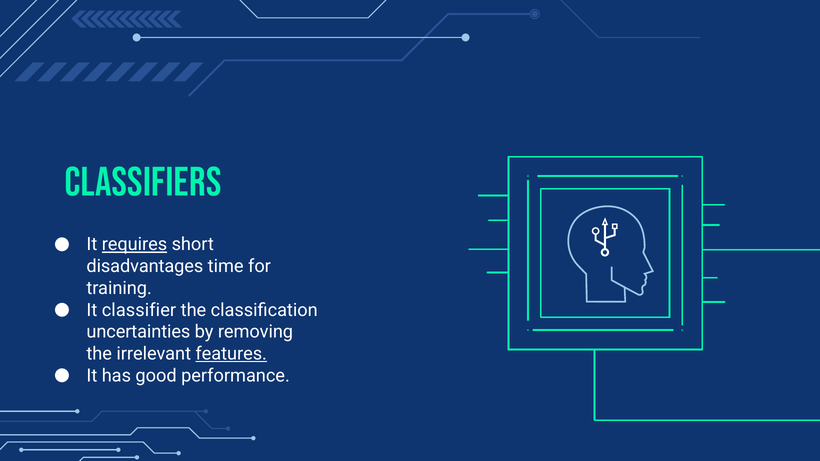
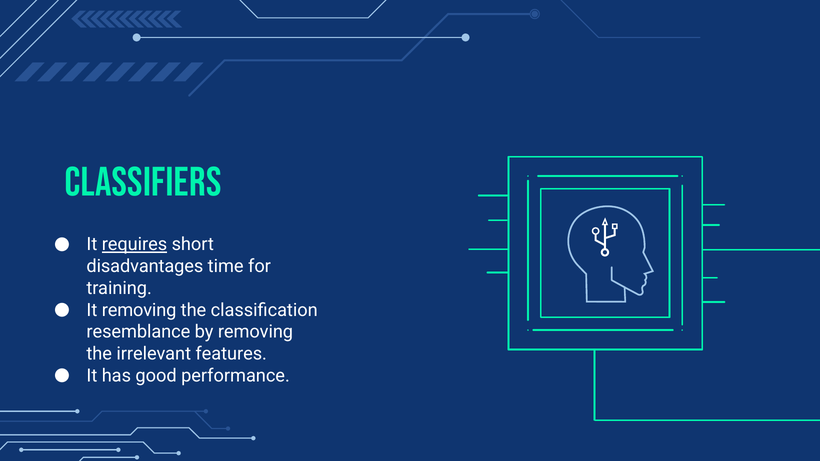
It classifier: classifier -> removing
uncertainties: uncertainties -> resemblance
features underline: present -> none
